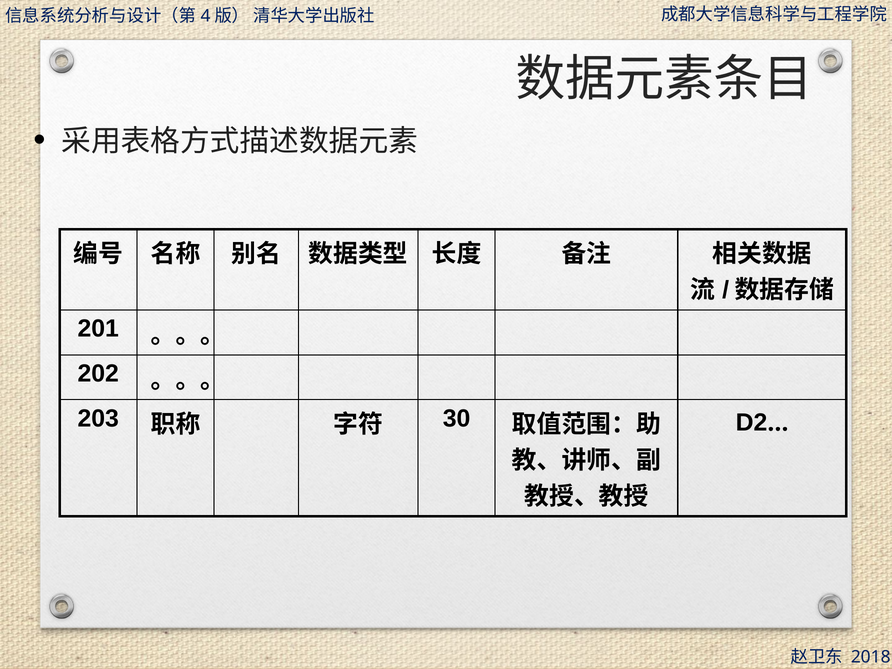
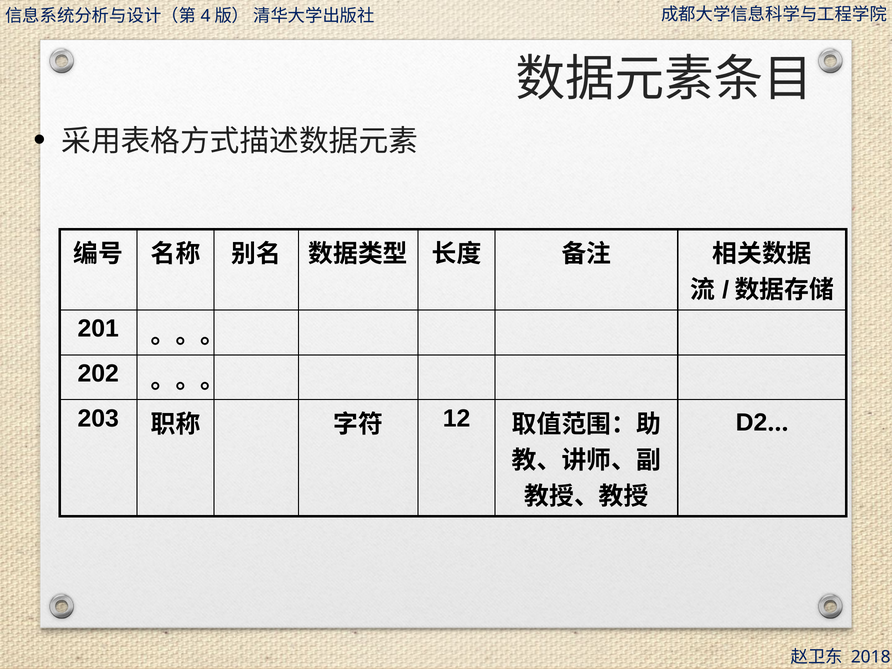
30: 30 -> 12
